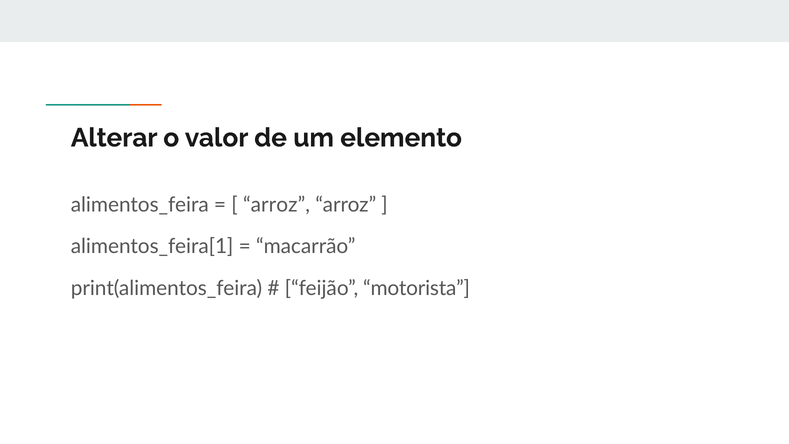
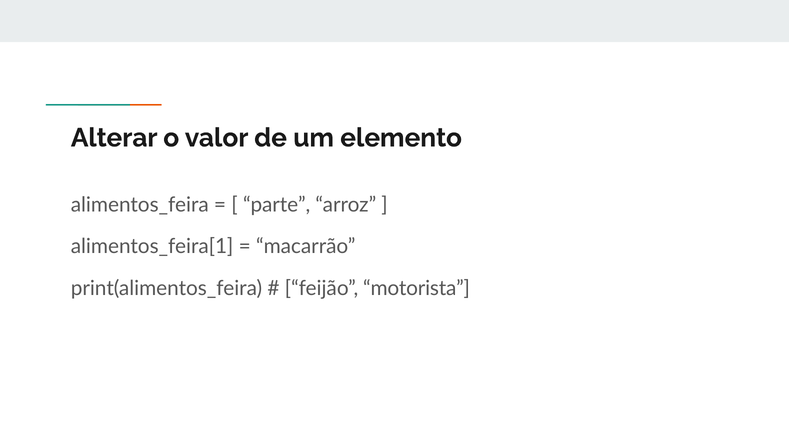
arroz at (277, 205): arroz -> parte
